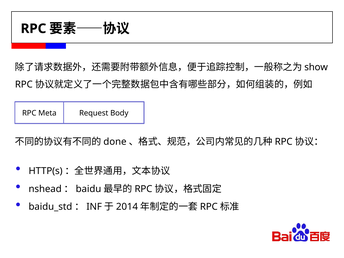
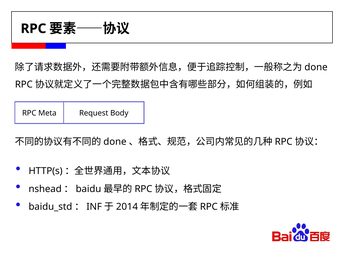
show at (316, 67): show -> done
